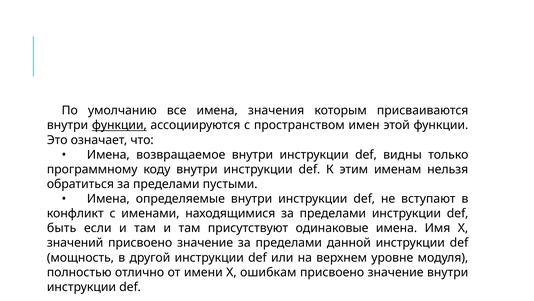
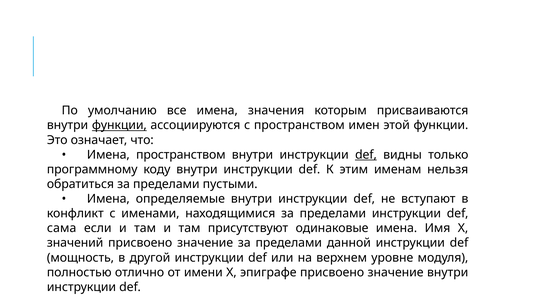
Имена возвращаемое: возвращаемое -> пространством
def at (366, 154) underline: none -> present
быть: быть -> сама
ошибкам: ошибкам -> эпиграфе
